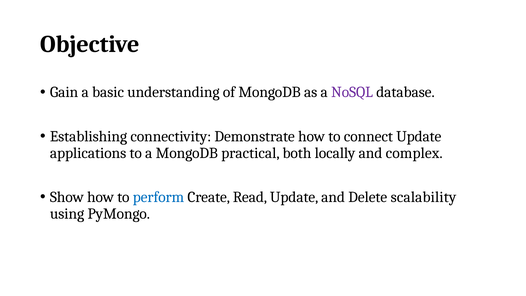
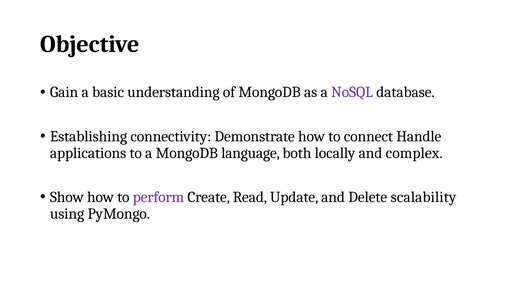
connect Update: Update -> Handle
practical: practical -> language
perform colour: blue -> purple
